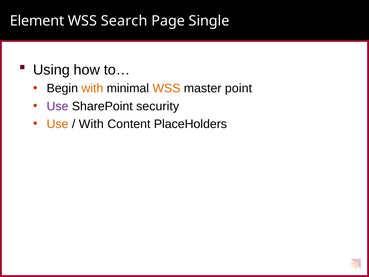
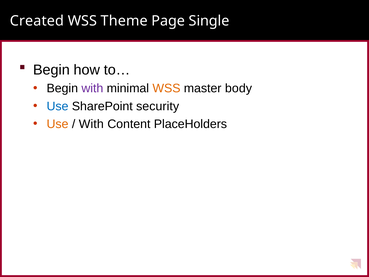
Element: Element -> Created
Search: Search -> Theme
Using at (51, 70): Using -> Begin
with at (92, 88) colour: orange -> purple
point: point -> body
Use at (58, 106) colour: purple -> blue
